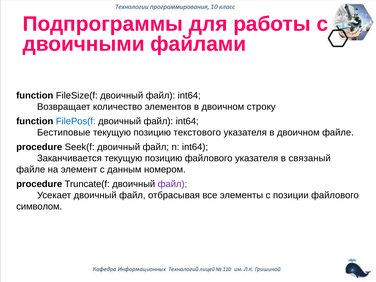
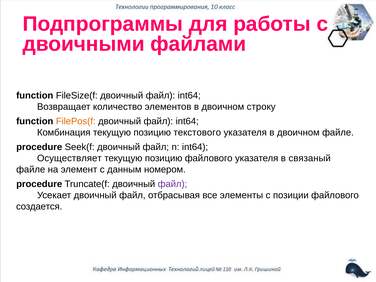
FilePos(f colour: blue -> orange
Бестиповые: Бестиповые -> Комбинация
Заканчивается: Заканчивается -> Осуществляет
символом: символом -> создается
